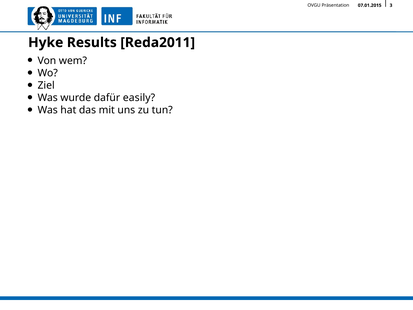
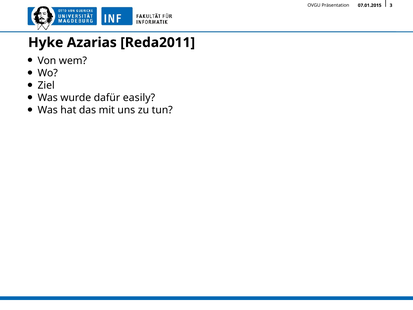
Results: Results -> Azarias
